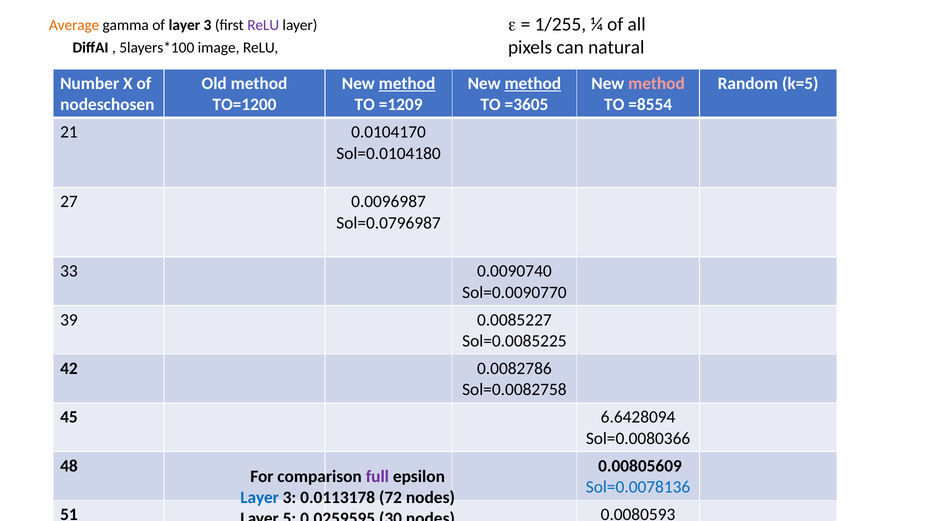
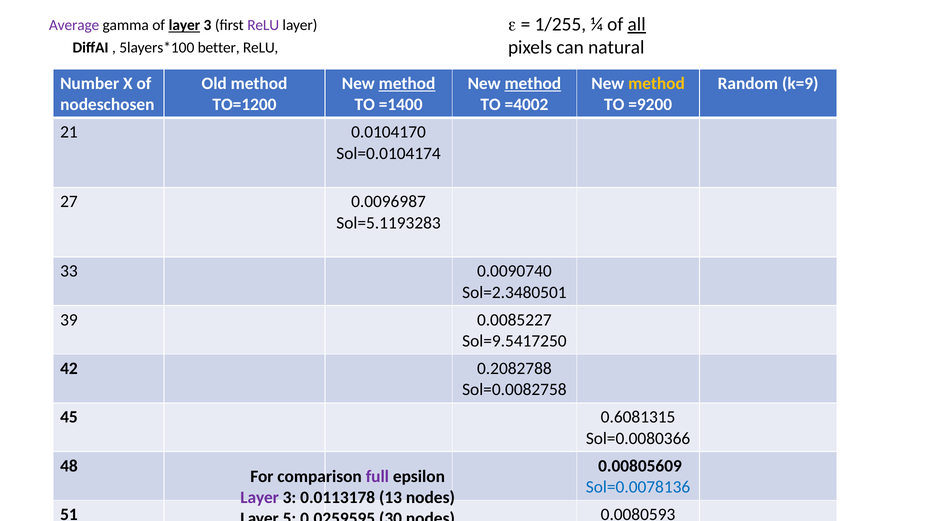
Average colour: orange -> purple
layer at (184, 25) underline: none -> present
all underline: none -> present
image: image -> better
method at (657, 84) colour: pink -> yellow
k=5: k=5 -> k=9
=1209: =1209 -> =1400
=3605: =3605 -> =4002
=8554: =8554 -> =9200
Sol=0.0104180: Sol=0.0104180 -> Sol=0.0104174
Sol=0.0796987: Sol=0.0796987 -> Sol=5.1193283
Sol=0.0090770: Sol=0.0090770 -> Sol=2.3480501
Sol=0.0085225: Sol=0.0085225 -> Sol=9.5417250
0.0082786: 0.0082786 -> 0.2082788
6.6428094: 6.6428094 -> 0.6081315
Layer at (260, 497) colour: blue -> purple
72: 72 -> 13
